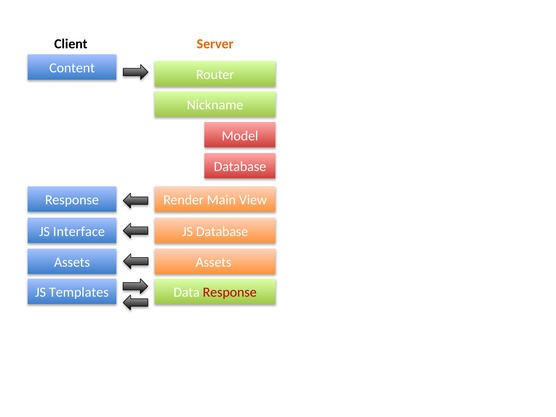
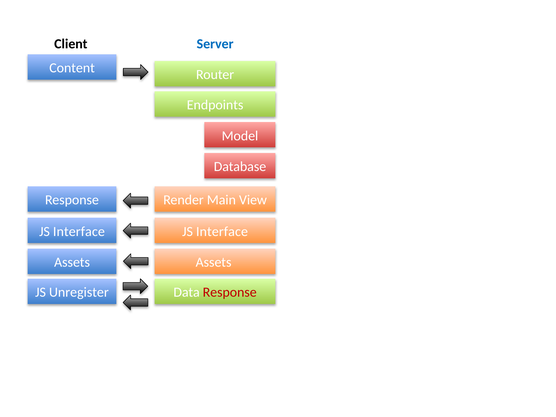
Server colour: orange -> blue
Nickname: Nickname -> Endpoints
Database at (222, 231): Database -> Interface
Templates: Templates -> Unregister
